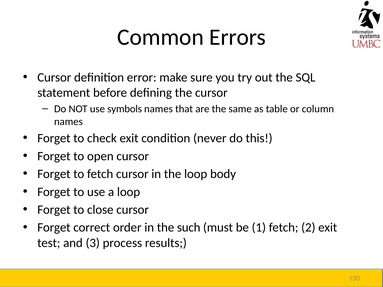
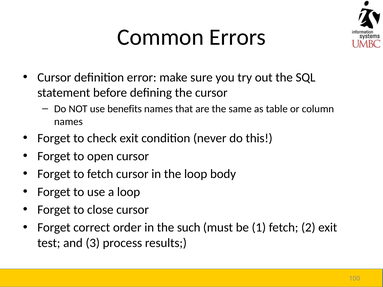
symbols: symbols -> benefits
